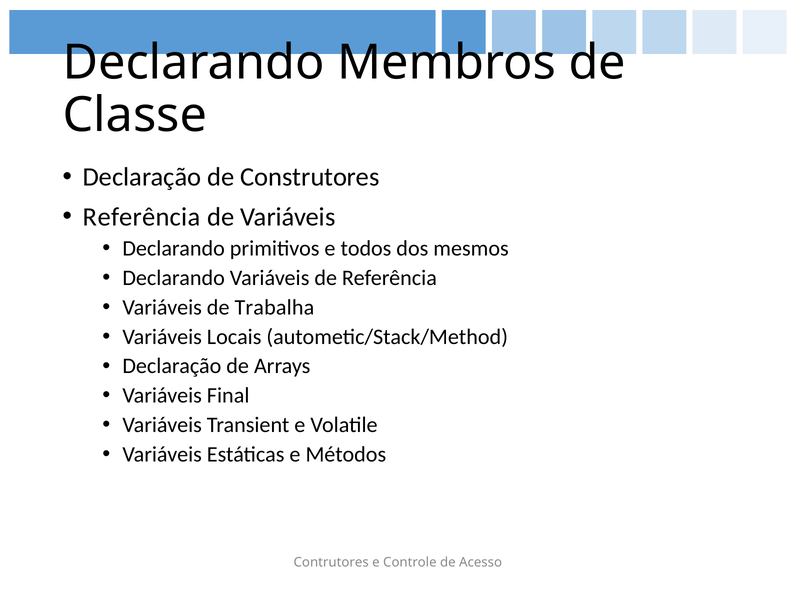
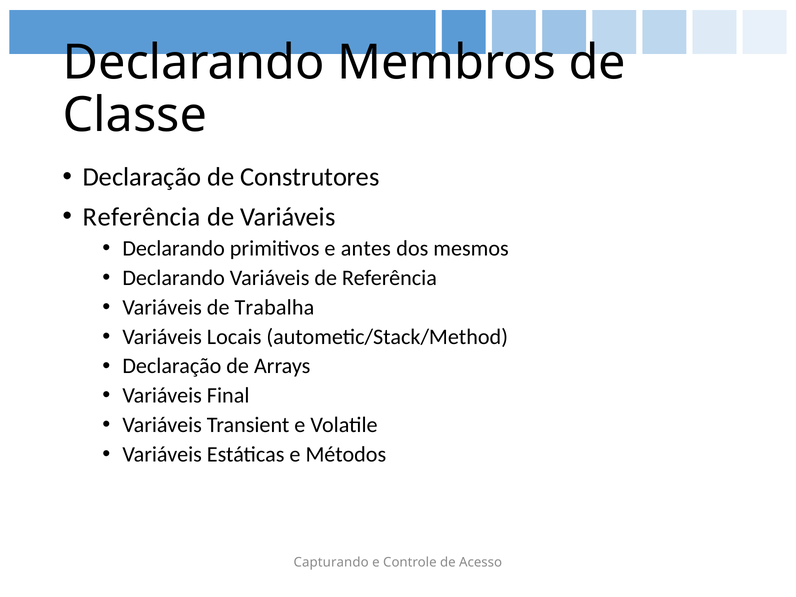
todos: todos -> antes
Contrutores: Contrutores -> Capturando
